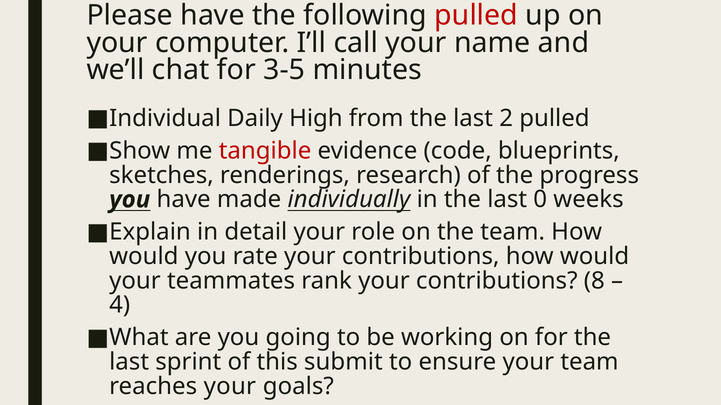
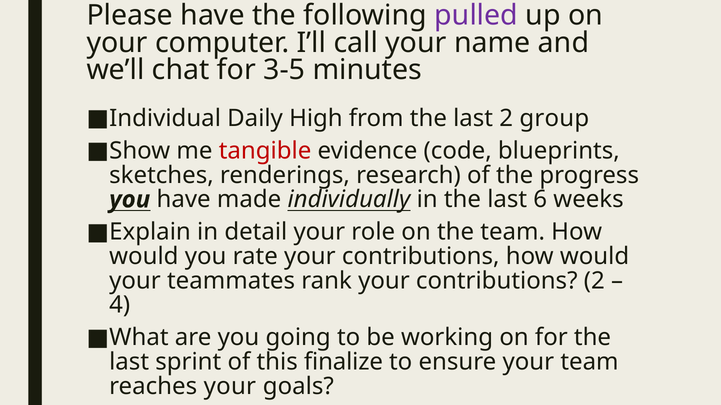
pulled at (476, 15) colour: red -> purple
2 pulled: pulled -> group
0: 0 -> 6
contributions 8: 8 -> 2
submit: submit -> finalize
